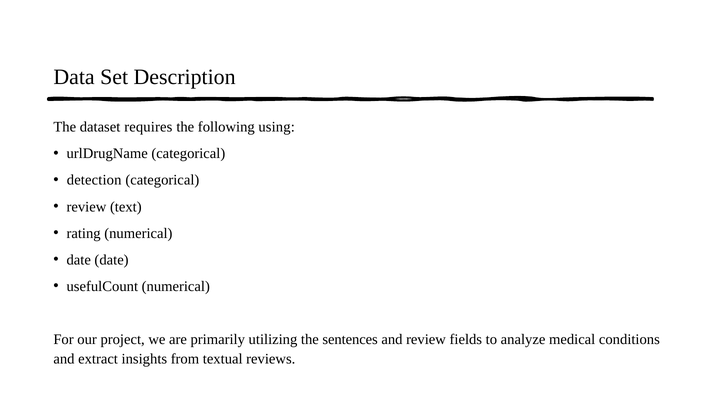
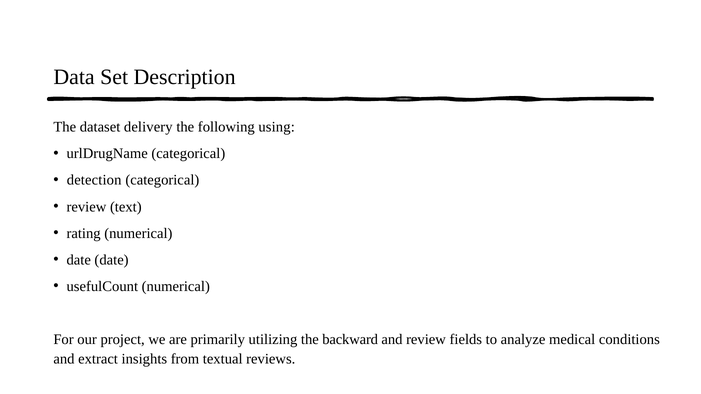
requires: requires -> delivery
sentences: sentences -> backward
